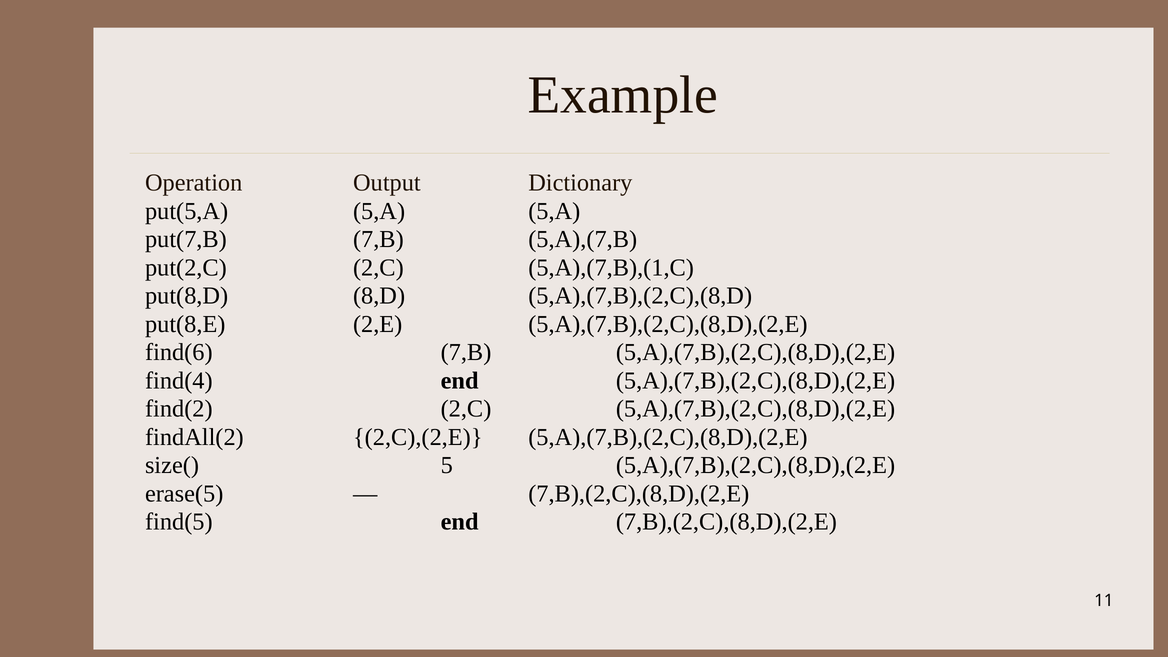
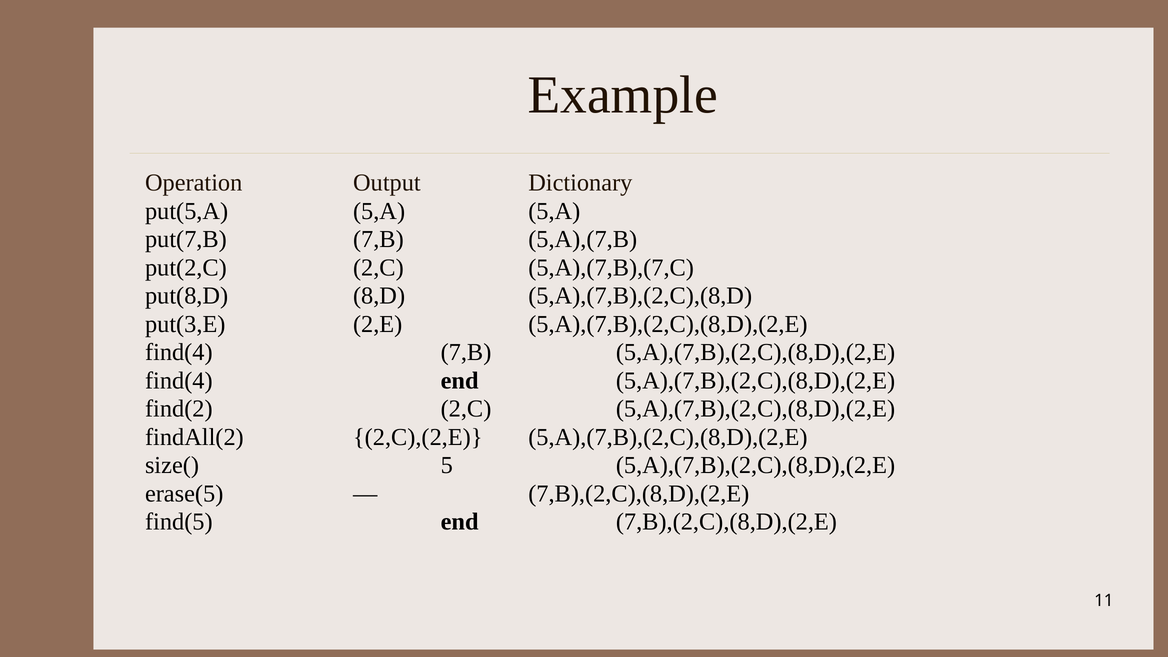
5,A),(7,B),(1,C: 5,A),(7,B),(1,C -> 5,A),(7,B),(7,C
put(8,E: put(8,E -> put(3,E
find(6 at (179, 352): find(6 -> find(4
